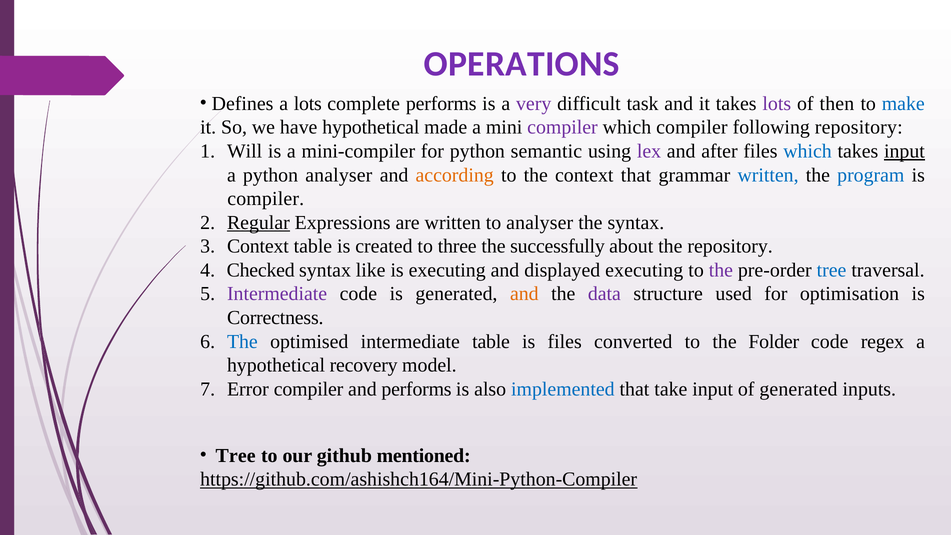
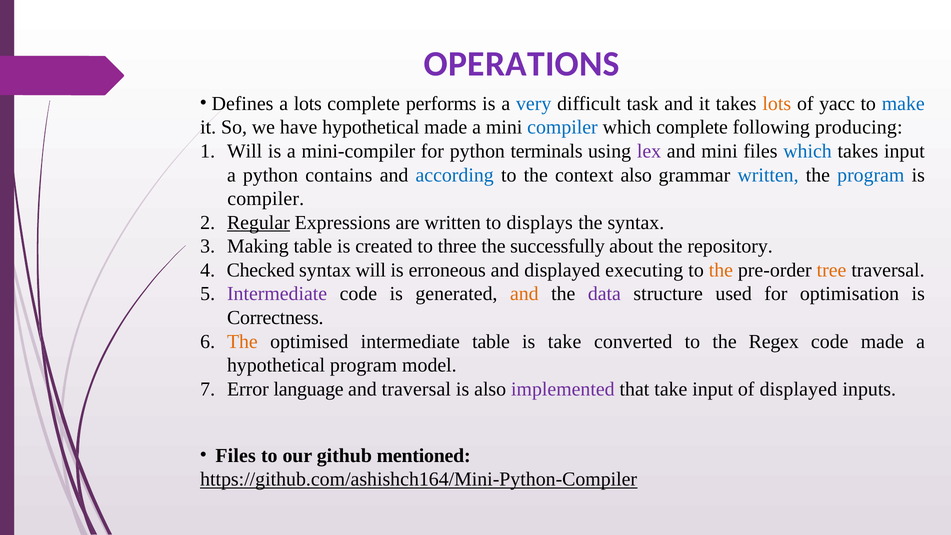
very colour: purple -> blue
lots at (777, 104) colour: purple -> orange
then: then -> yacc
compiler at (562, 127) colour: purple -> blue
which compiler: compiler -> complete
following repository: repository -> producing
semantic: semantic -> terminals
and after: after -> mini
input at (904, 151) underline: present -> none
python analyser: analyser -> contains
according colour: orange -> blue
context that: that -> also
to analyser: analyser -> displays
Context at (258, 246): Context -> Making
syntax like: like -> will
is executing: executing -> erroneous
the at (721, 270) colour: purple -> orange
tree at (832, 270) colour: blue -> orange
The at (242, 341) colour: blue -> orange
is files: files -> take
Folder: Folder -> Regex
code regex: regex -> made
hypothetical recovery: recovery -> program
Error compiler: compiler -> language
and performs: performs -> traversal
implemented colour: blue -> purple
of generated: generated -> displayed
Tree at (236, 456): Tree -> Files
